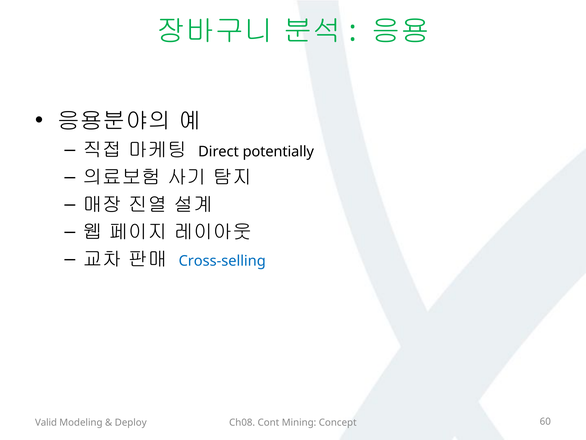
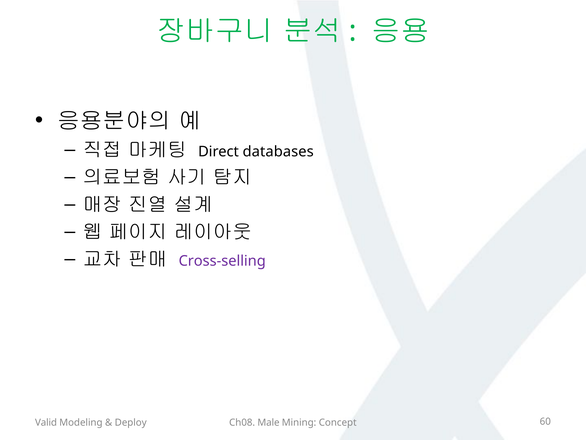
potentially: potentially -> databases
Cross-selling colour: blue -> purple
Cont: Cont -> Male
